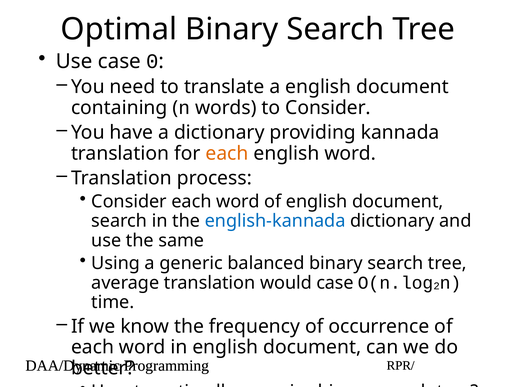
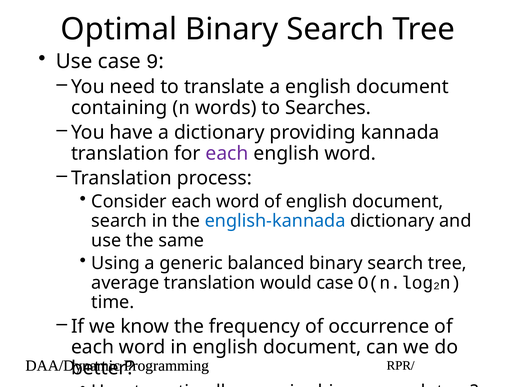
0: 0 -> 9
to Consider: Consider -> Searches
each at (227, 153) colour: orange -> purple
